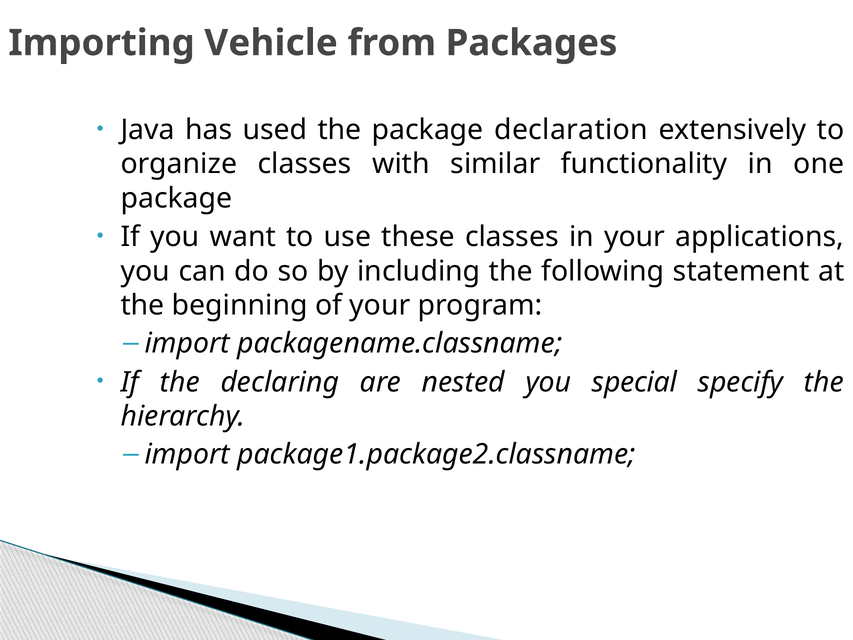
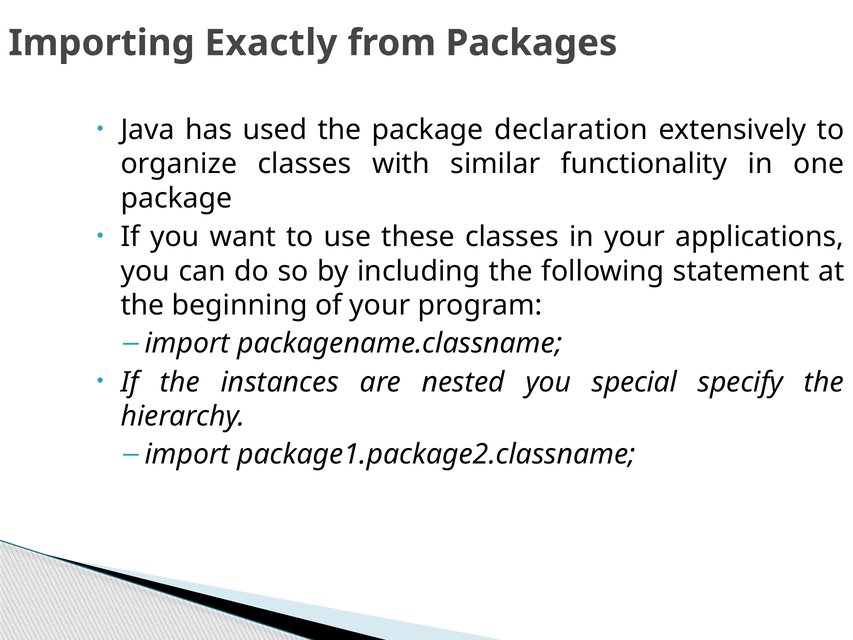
Vehicle: Vehicle -> Exactly
declaring: declaring -> instances
